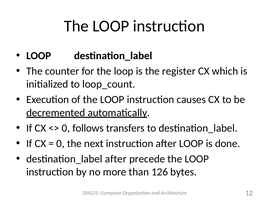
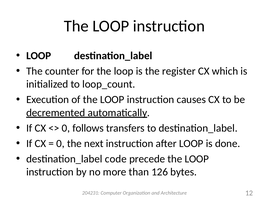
destination_label after: after -> code
